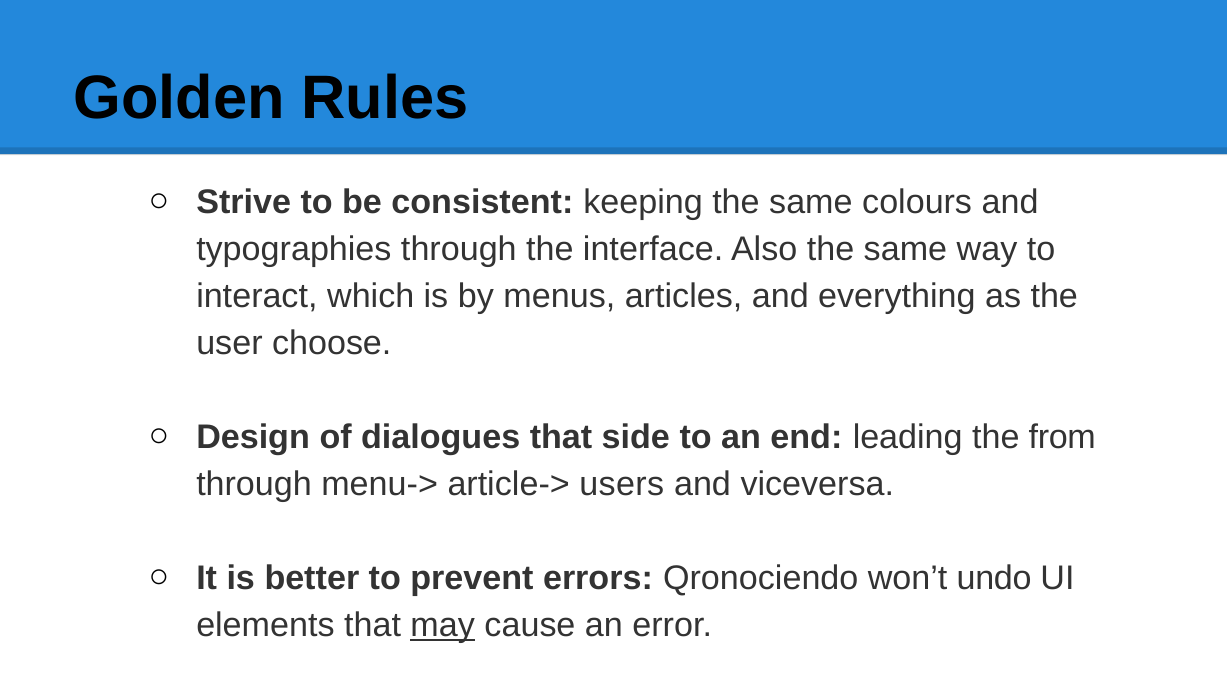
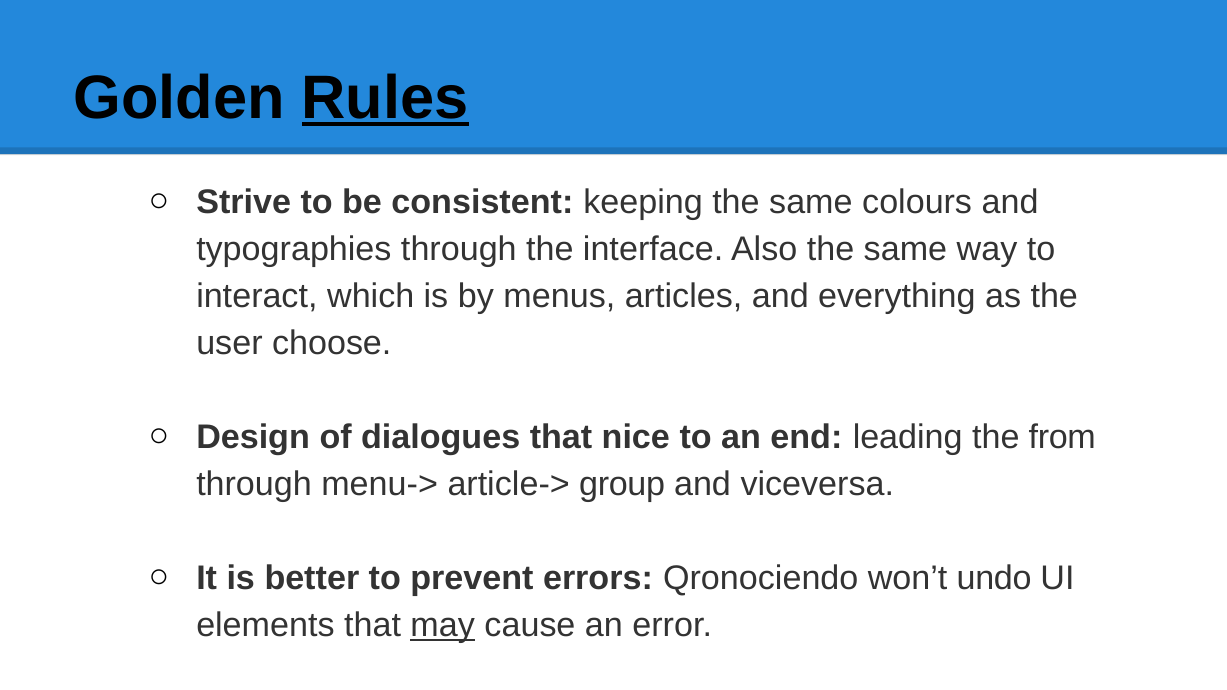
Rules underline: none -> present
side: side -> nice
users: users -> group
